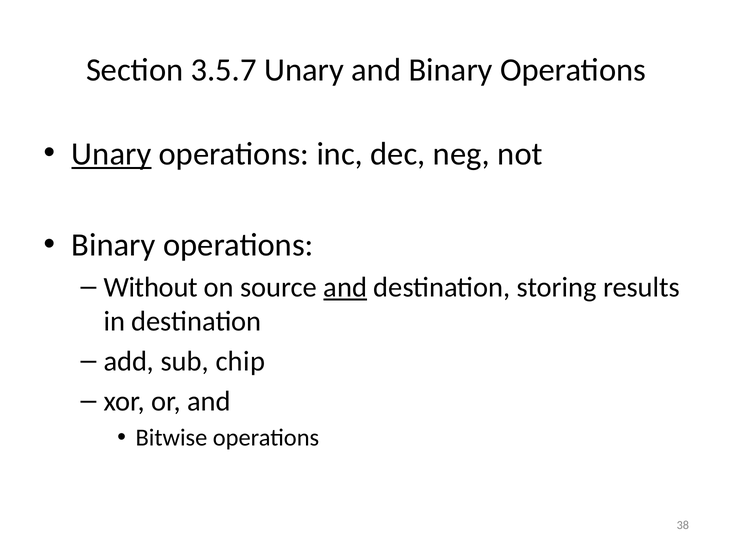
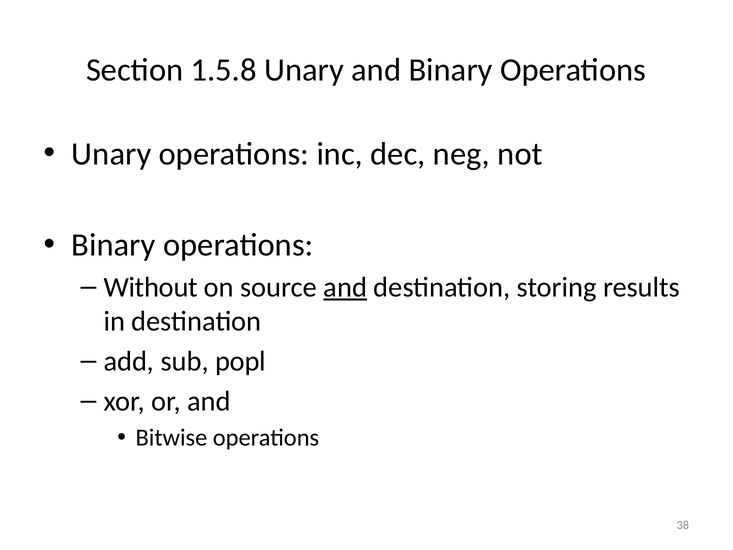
3.5.7: 3.5.7 -> 1.5.8
Unary at (111, 154) underline: present -> none
chip: chip -> popl
